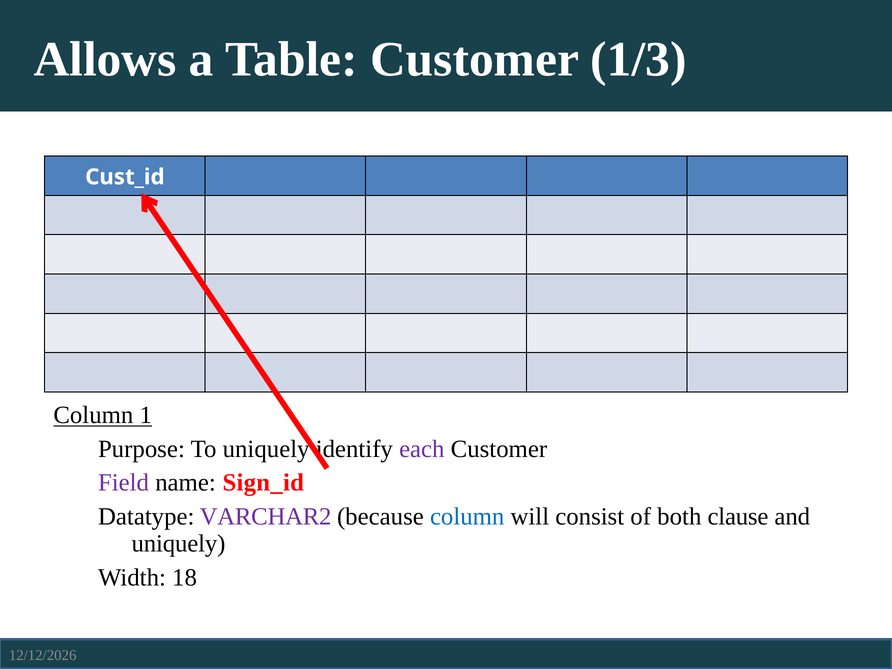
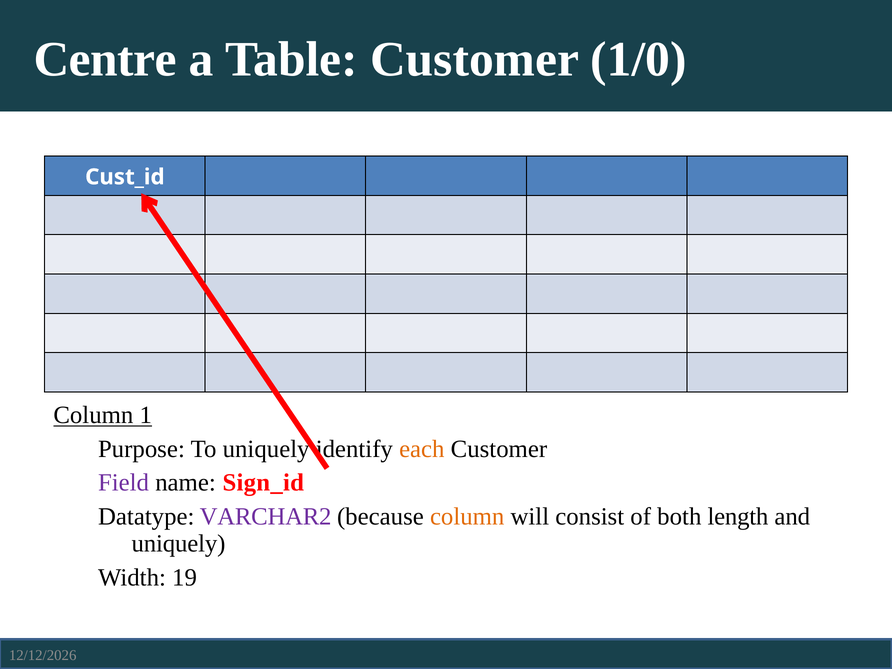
Allows: Allows -> Centre
1/3: 1/3 -> 1/0
each colour: purple -> orange
column at (467, 517) colour: blue -> orange
clause: clause -> length
18: 18 -> 19
